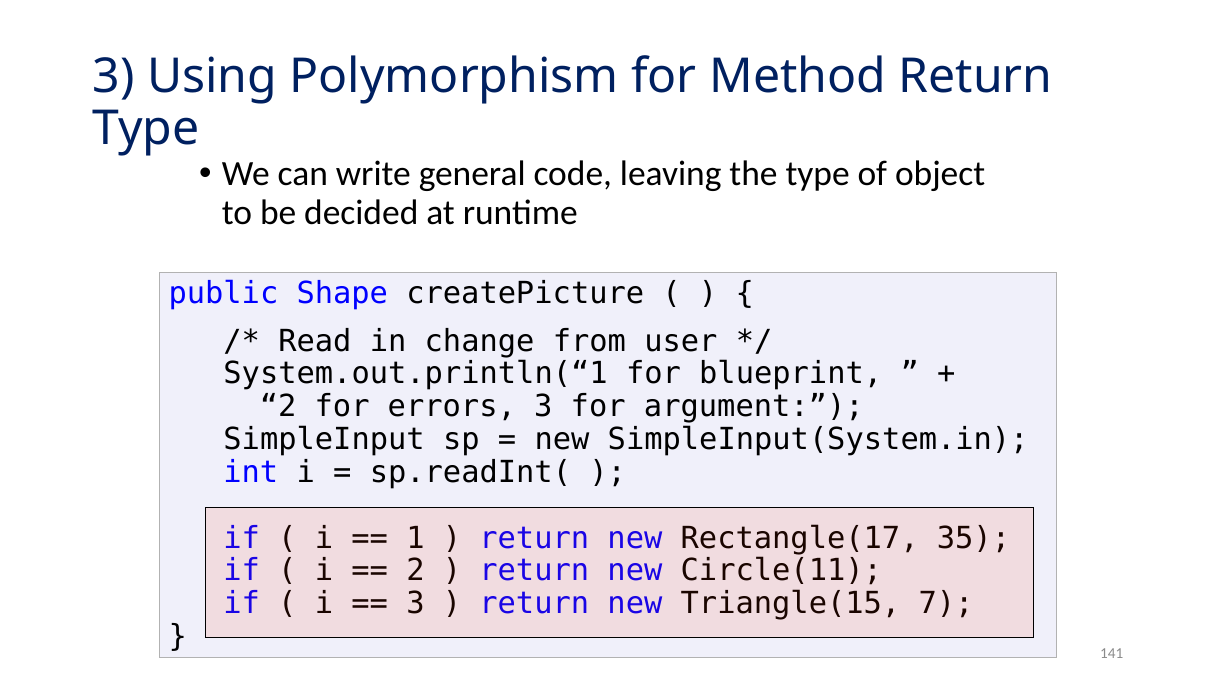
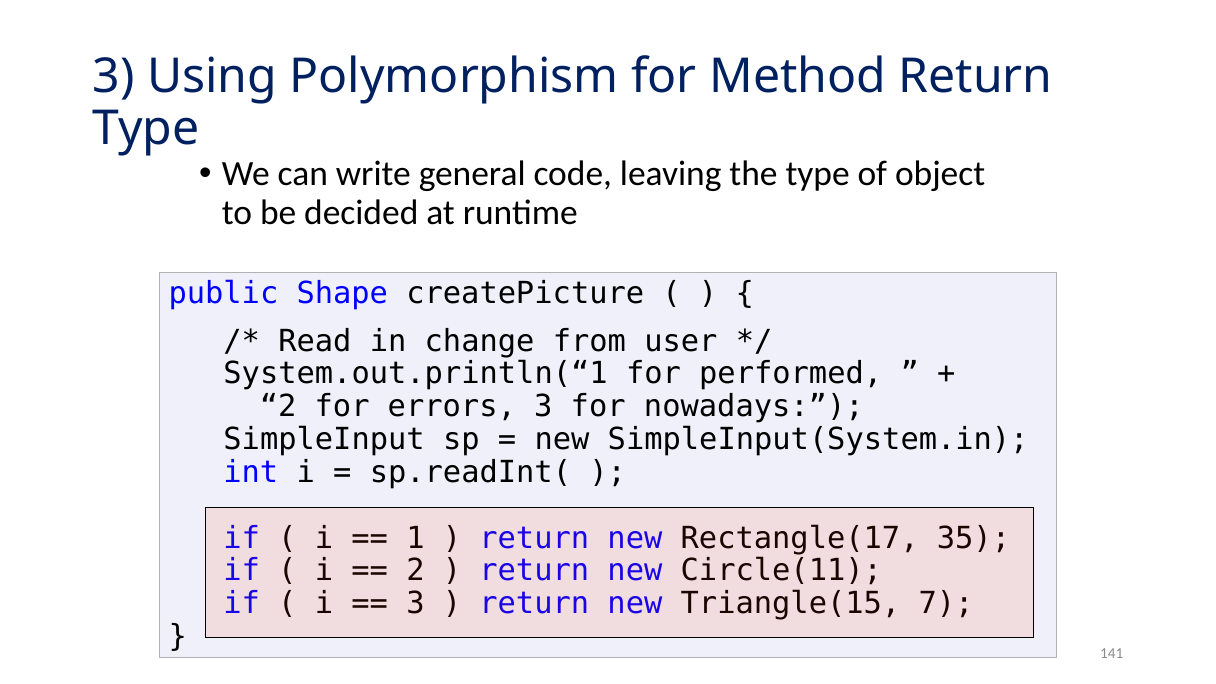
blueprint: blueprint -> performed
argument: argument -> nowadays
